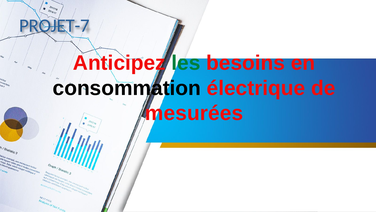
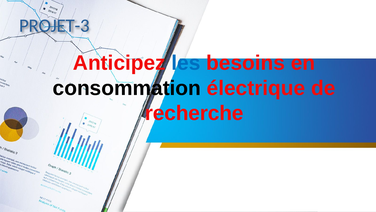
PROJET-7: PROJET-7 -> PROJET-3
les colour: green -> blue
mesurées: mesurées -> recherche
